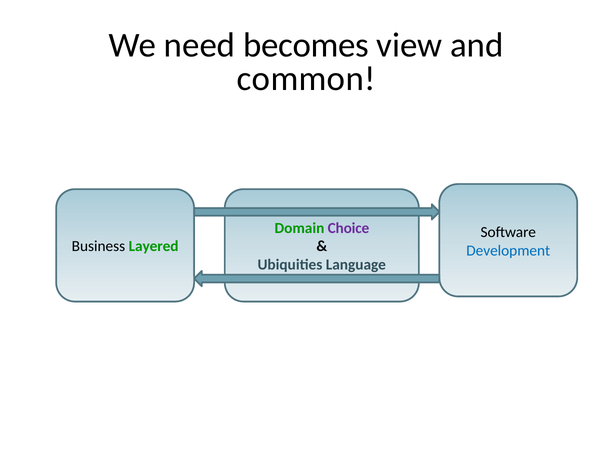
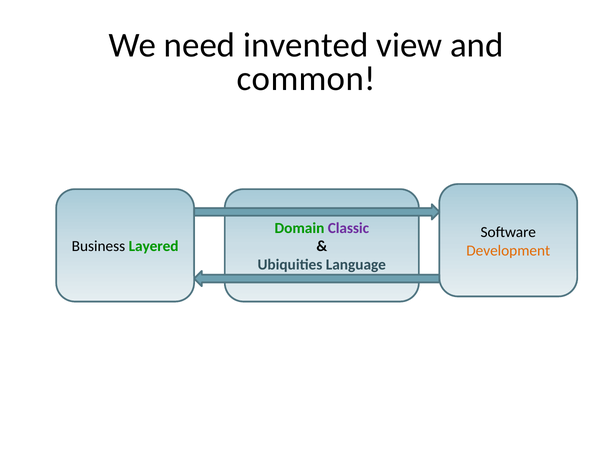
becomes: becomes -> invented
Choice: Choice -> Classic
Development colour: blue -> orange
